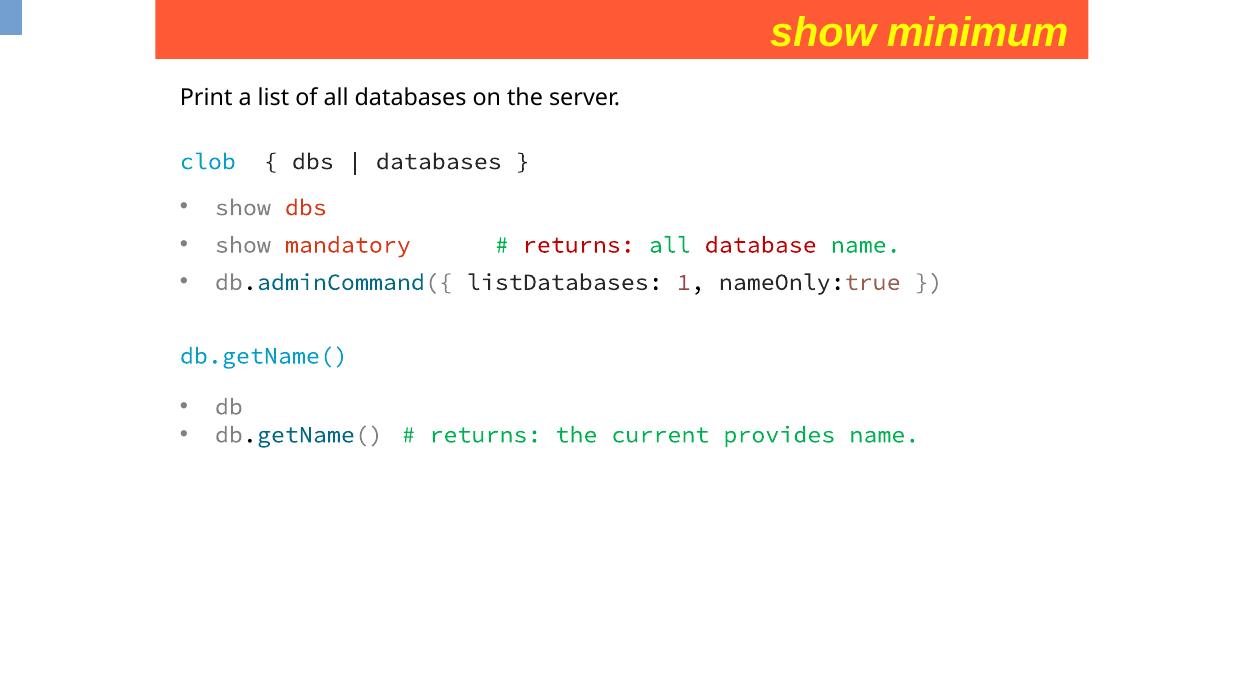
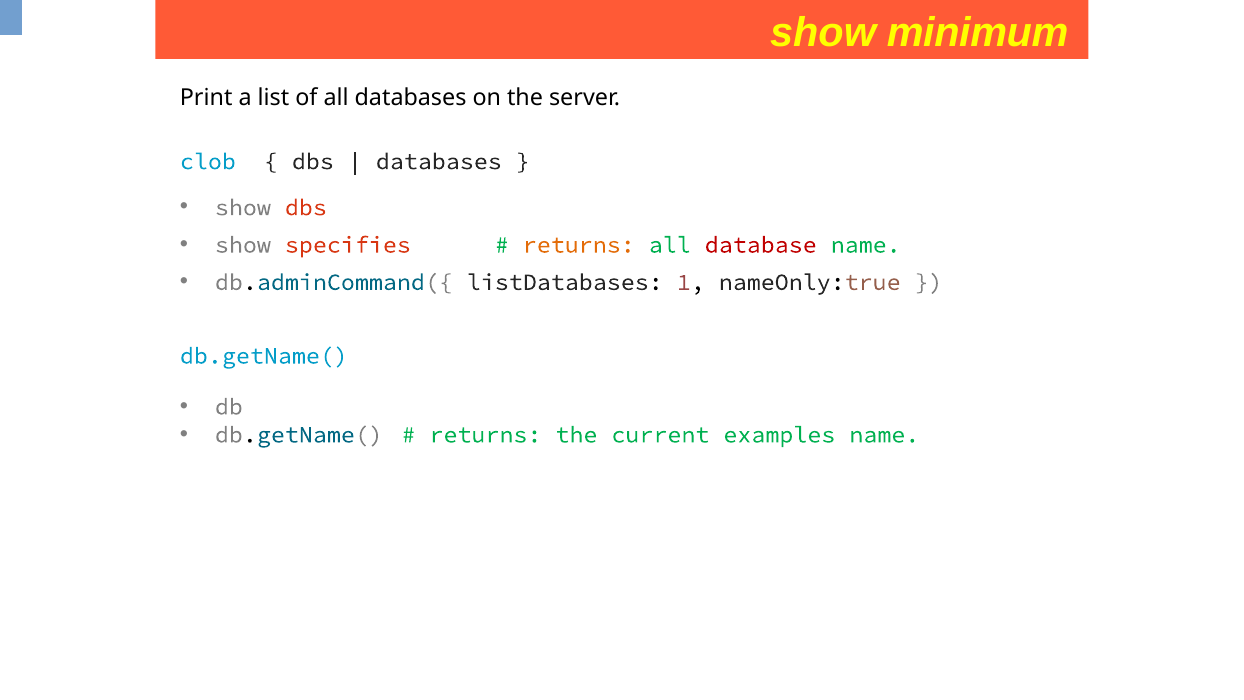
mandatory: mandatory -> specifies
returns at (579, 245) colour: red -> orange
provides: provides -> examples
